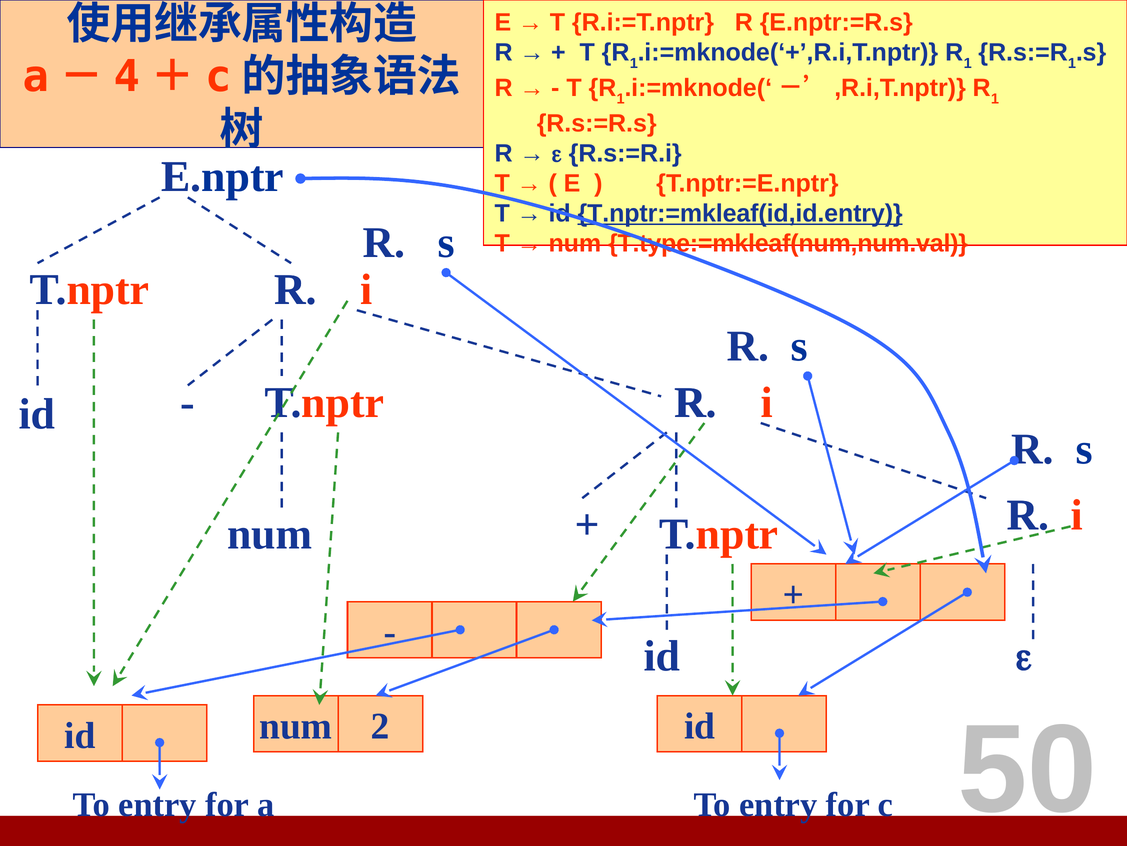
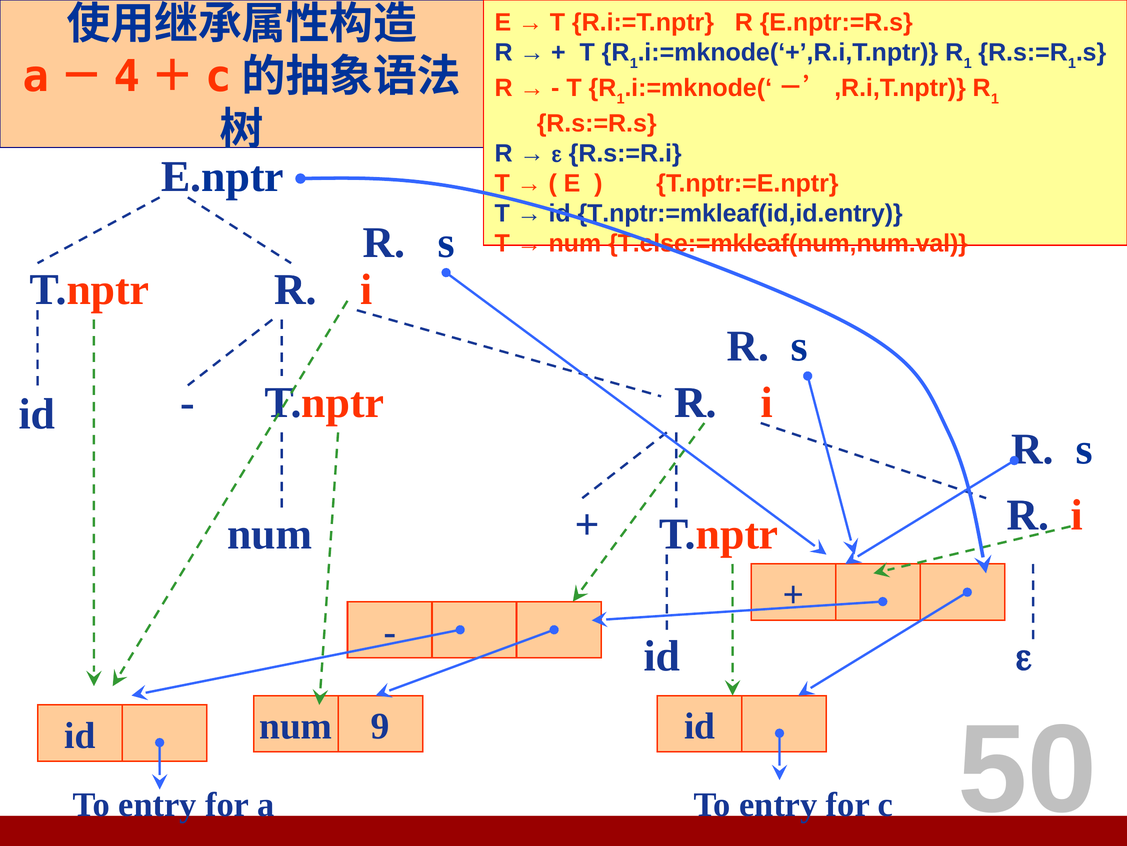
T.nptr:=mkleaf(id,id.entry underline: present -> none
T.type:=mkleaf(num,num.val: T.type:=mkleaf(num,num.val -> T.else:=mkleaf(num,num.val
2: 2 -> 9
